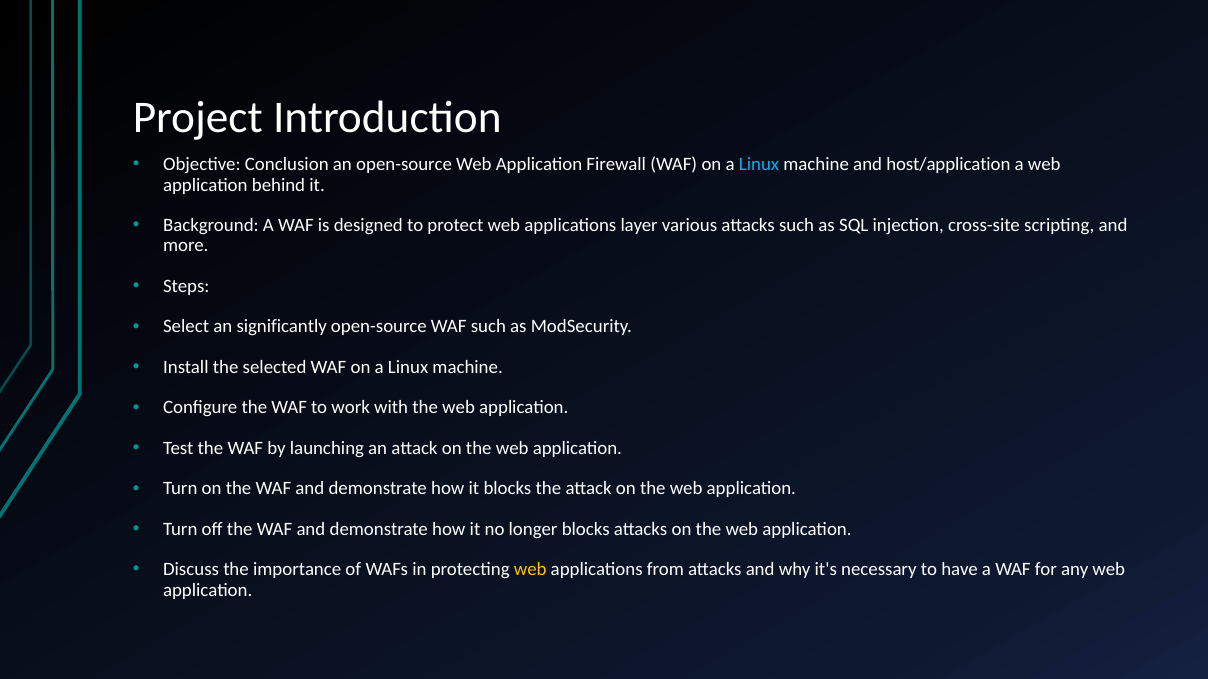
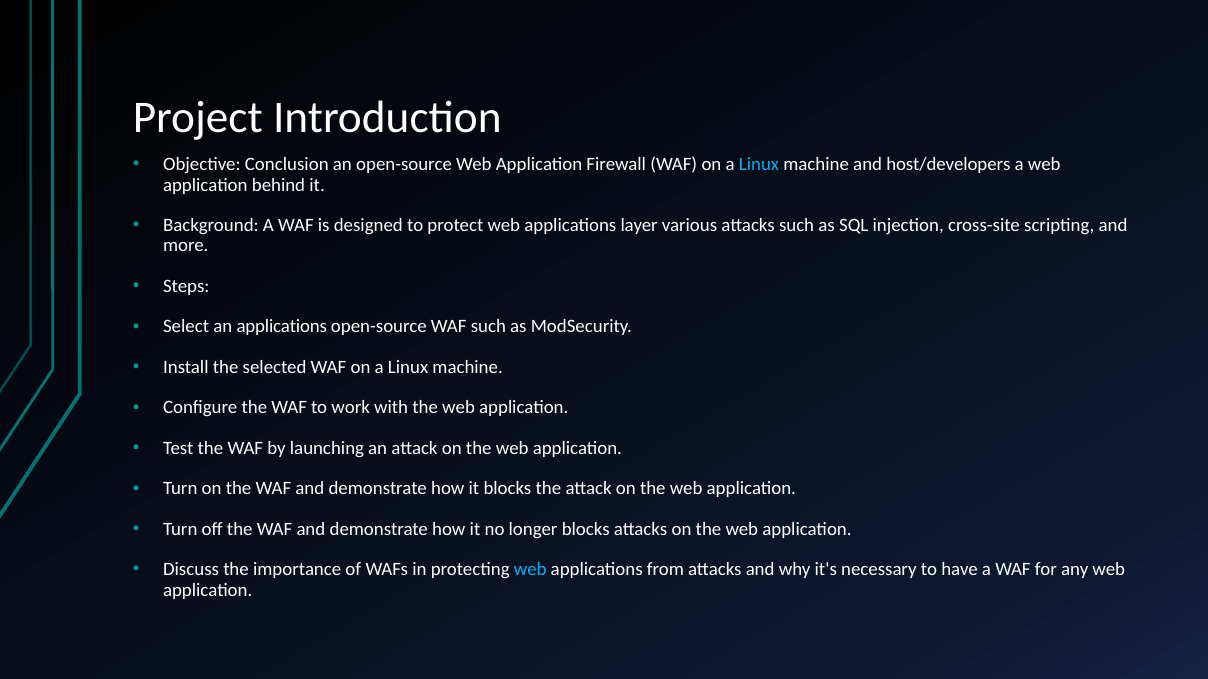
host/application: host/application -> host/developers
an significantly: significantly -> applications
web at (530, 570) colour: yellow -> light blue
